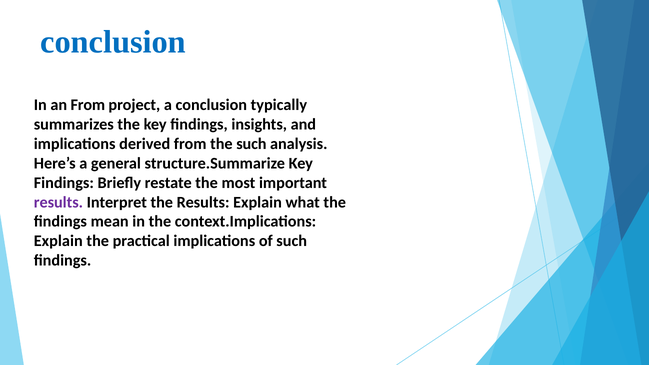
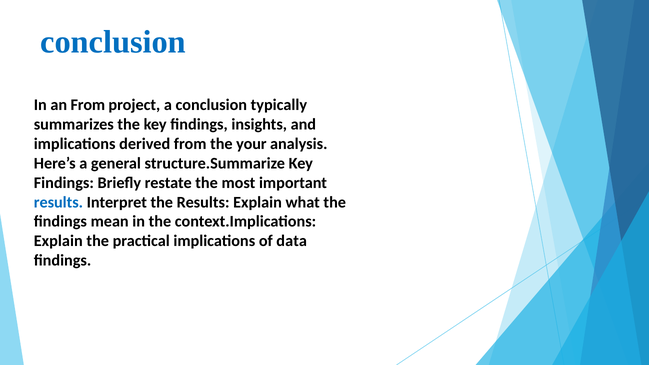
the such: such -> your
results at (58, 202) colour: purple -> blue
of such: such -> data
